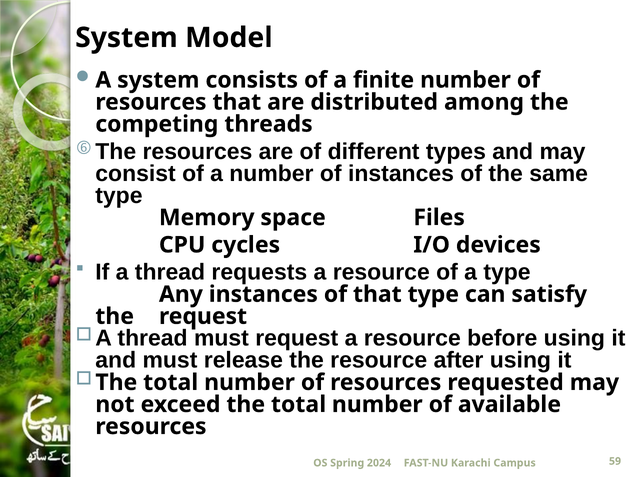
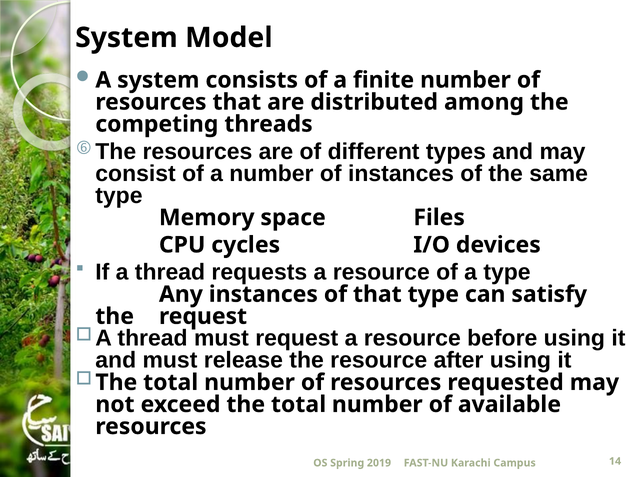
2024: 2024 -> 2019
59: 59 -> 14
